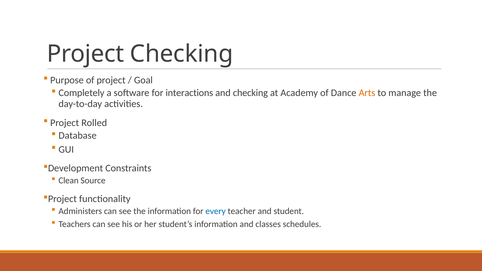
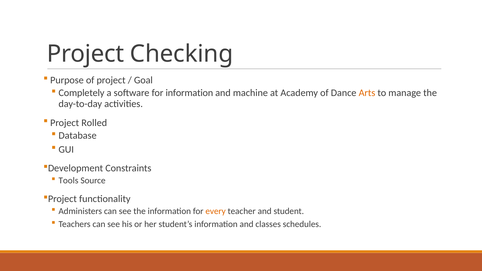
for interactions: interactions -> information
and checking: checking -> machine
Clean: Clean -> Tools
every colour: blue -> orange
